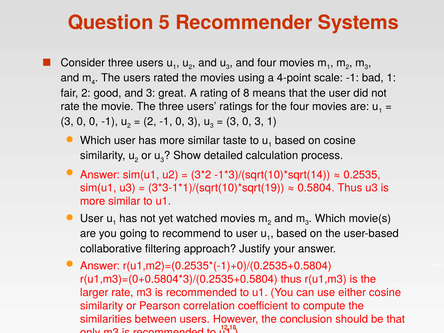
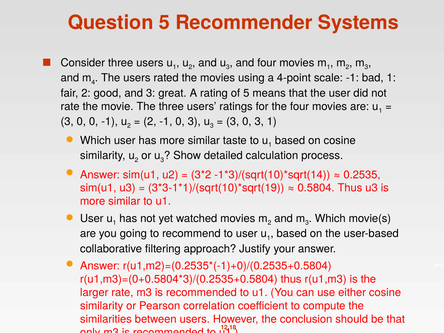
of 8: 8 -> 5
